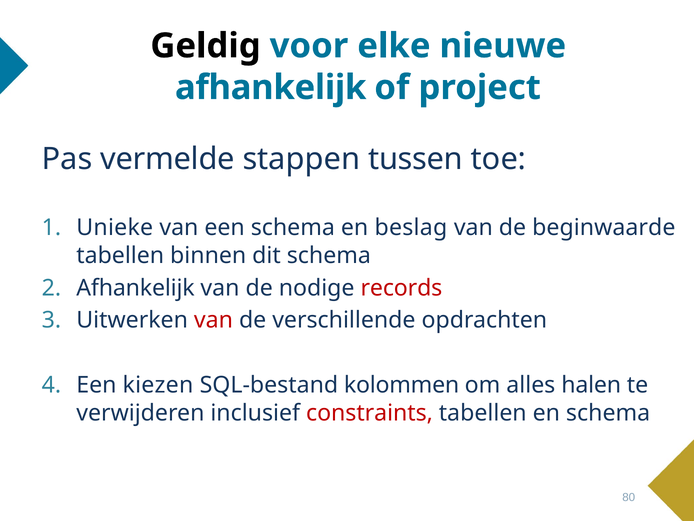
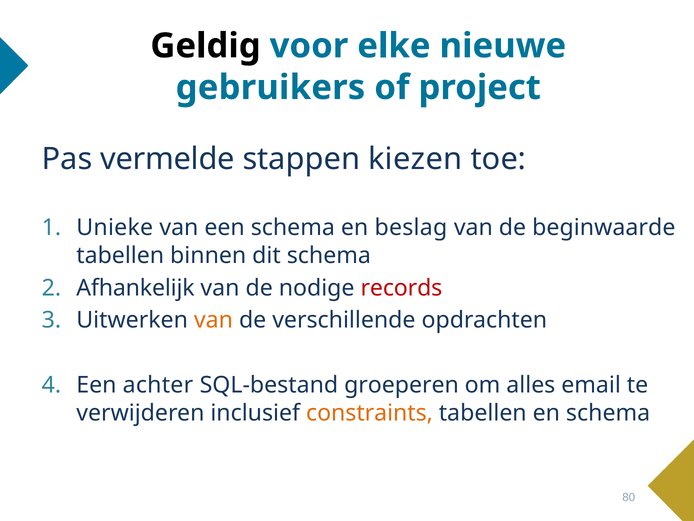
afhankelijk at (271, 87): afhankelijk -> gebruikers
tussen: tussen -> kiezen
van at (213, 320) colour: red -> orange
kiezen: kiezen -> achter
kolommen: kolommen -> groeperen
halen: halen -> email
constraints colour: red -> orange
